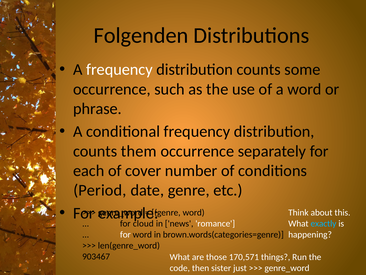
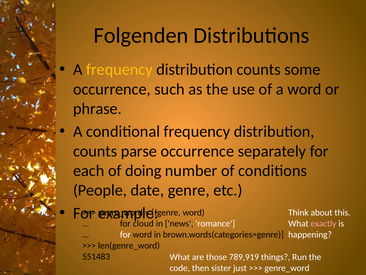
frequency at (119, 69) colour: white -> yellow
them: them -> parse
cover: cover -> doing
Period: Period -> People
exactly colour: light blue -> pink
903467: 903467 -> 551483
170,571: 170,571 -> 789,919
